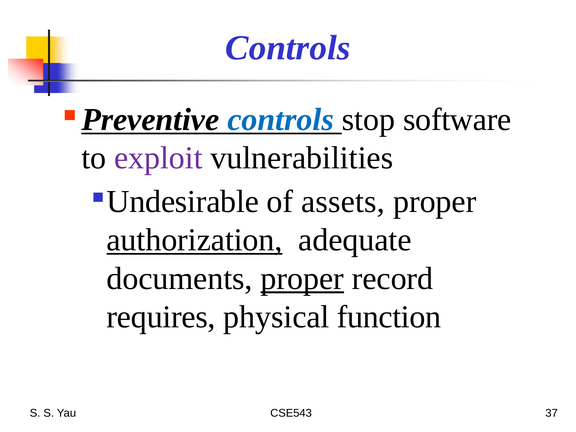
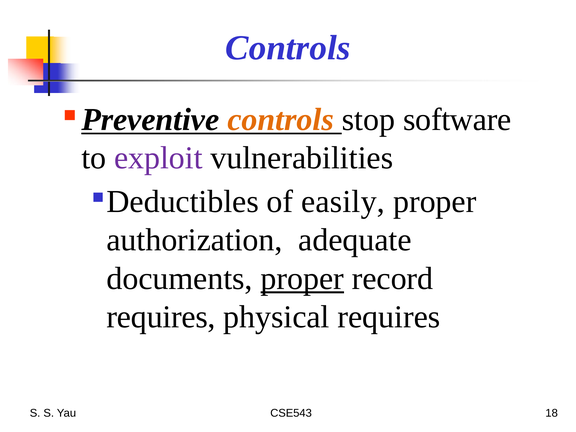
controls at (281, 120) colour: blue -> orange
Undesirable: Undesirable -> Deductibles
assets: assets -> easily
authorization underline: present -> none
physical function: function -> requires
37: 37 -> 18
